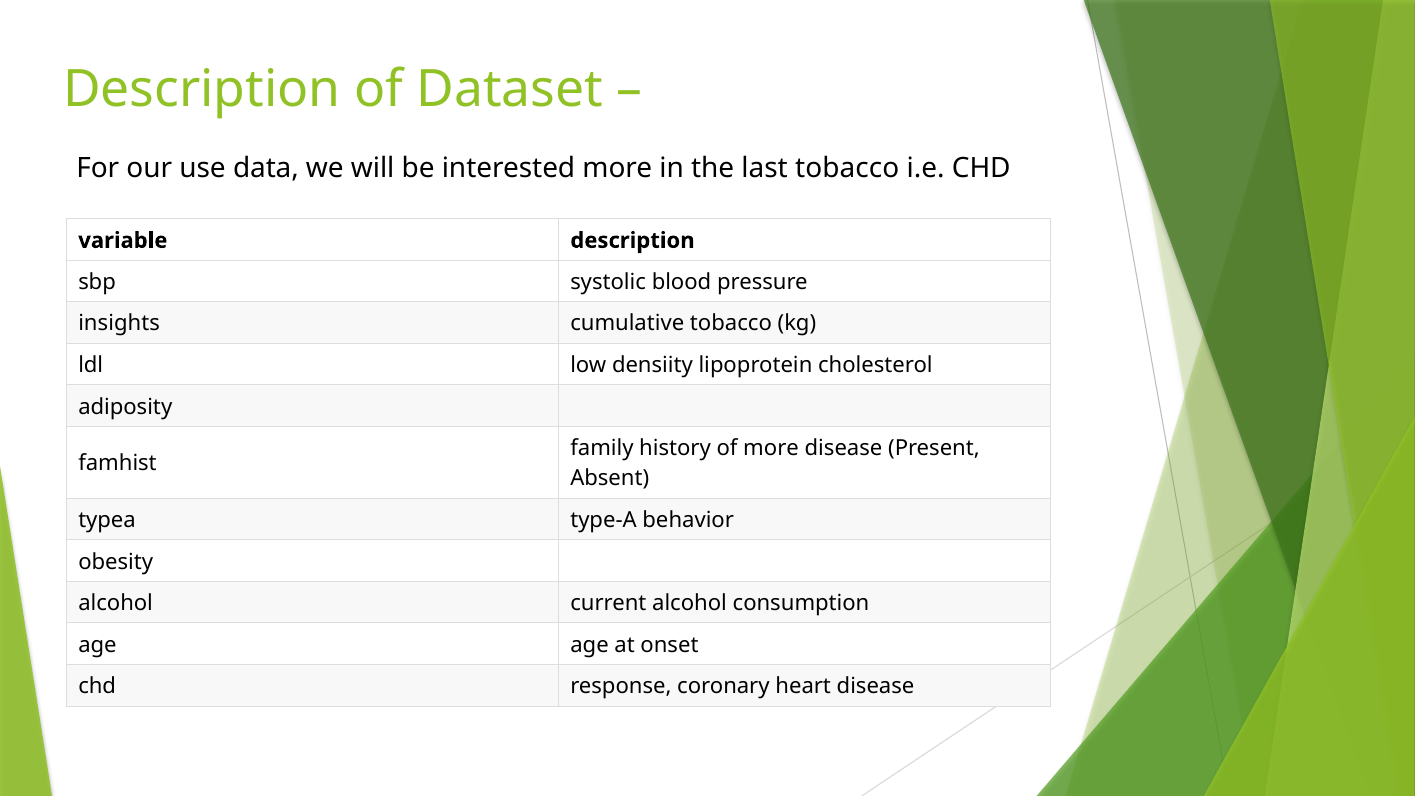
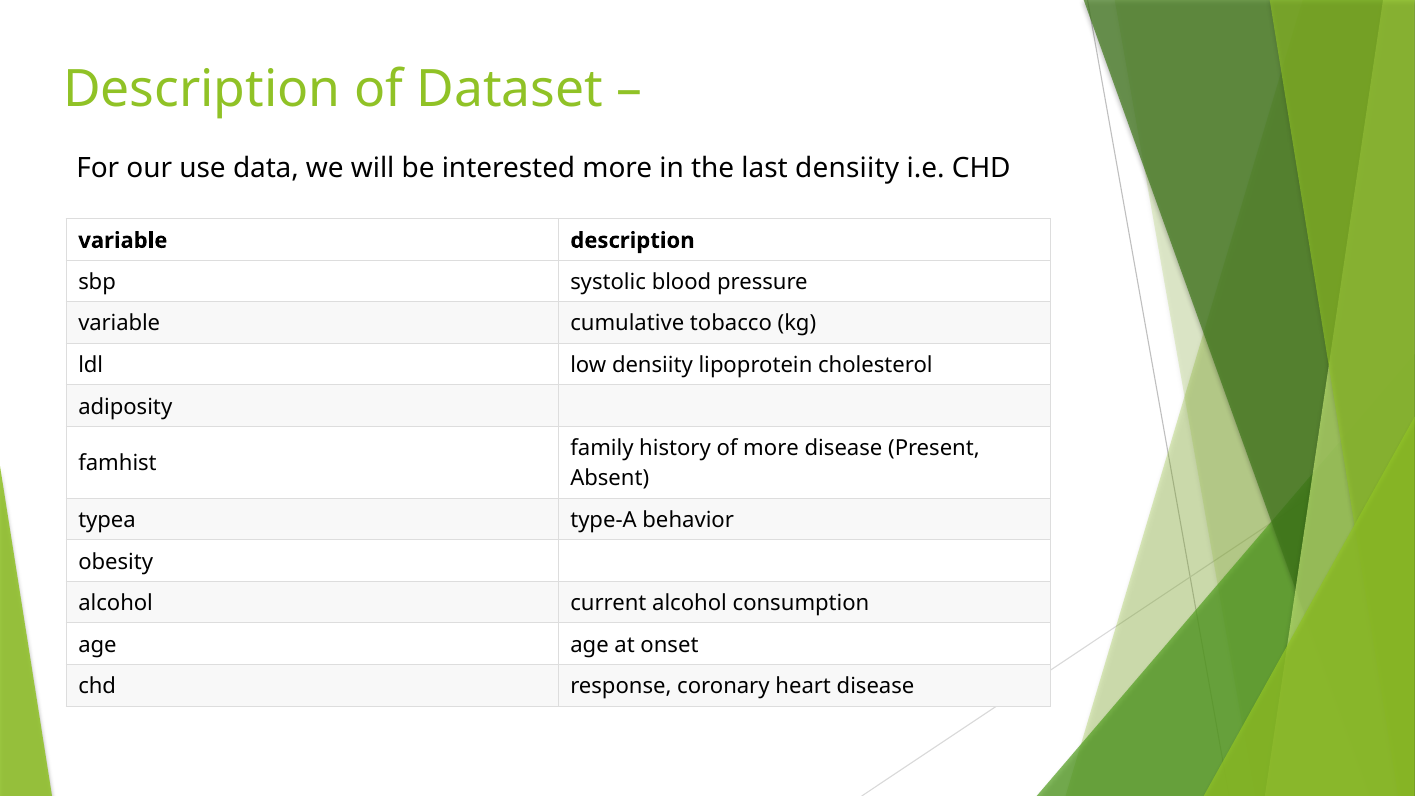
last tobacco: tobacco -> densiity
insights at (119, 324): insights -> variable
